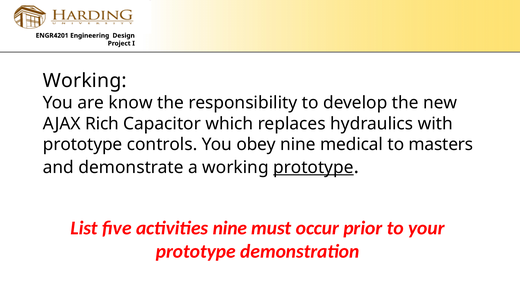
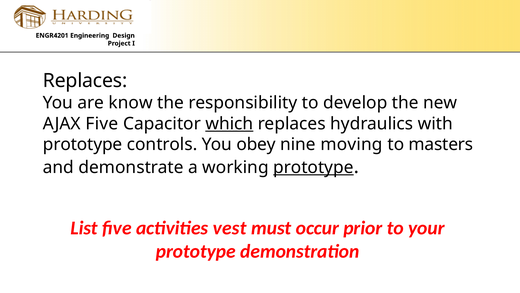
Working at (85, 81): Working -> Replaces
AJAX Rich: Rich -> Five
which underline: none -> present
medical: medical -> moving
activities nine: nine -> vest
